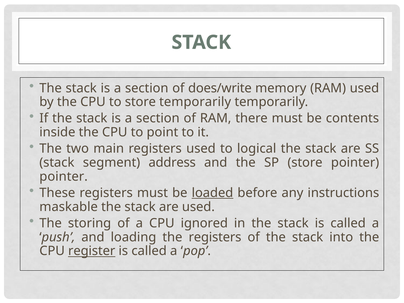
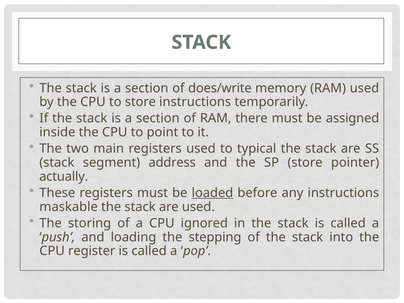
store temporarily: temporarily -> instructions
contents: contents -> assigned
logical: logical -> typical
pointer at (64, 177): pointer -> actually
the registers: registers -> stepping
register underline: present -> none
